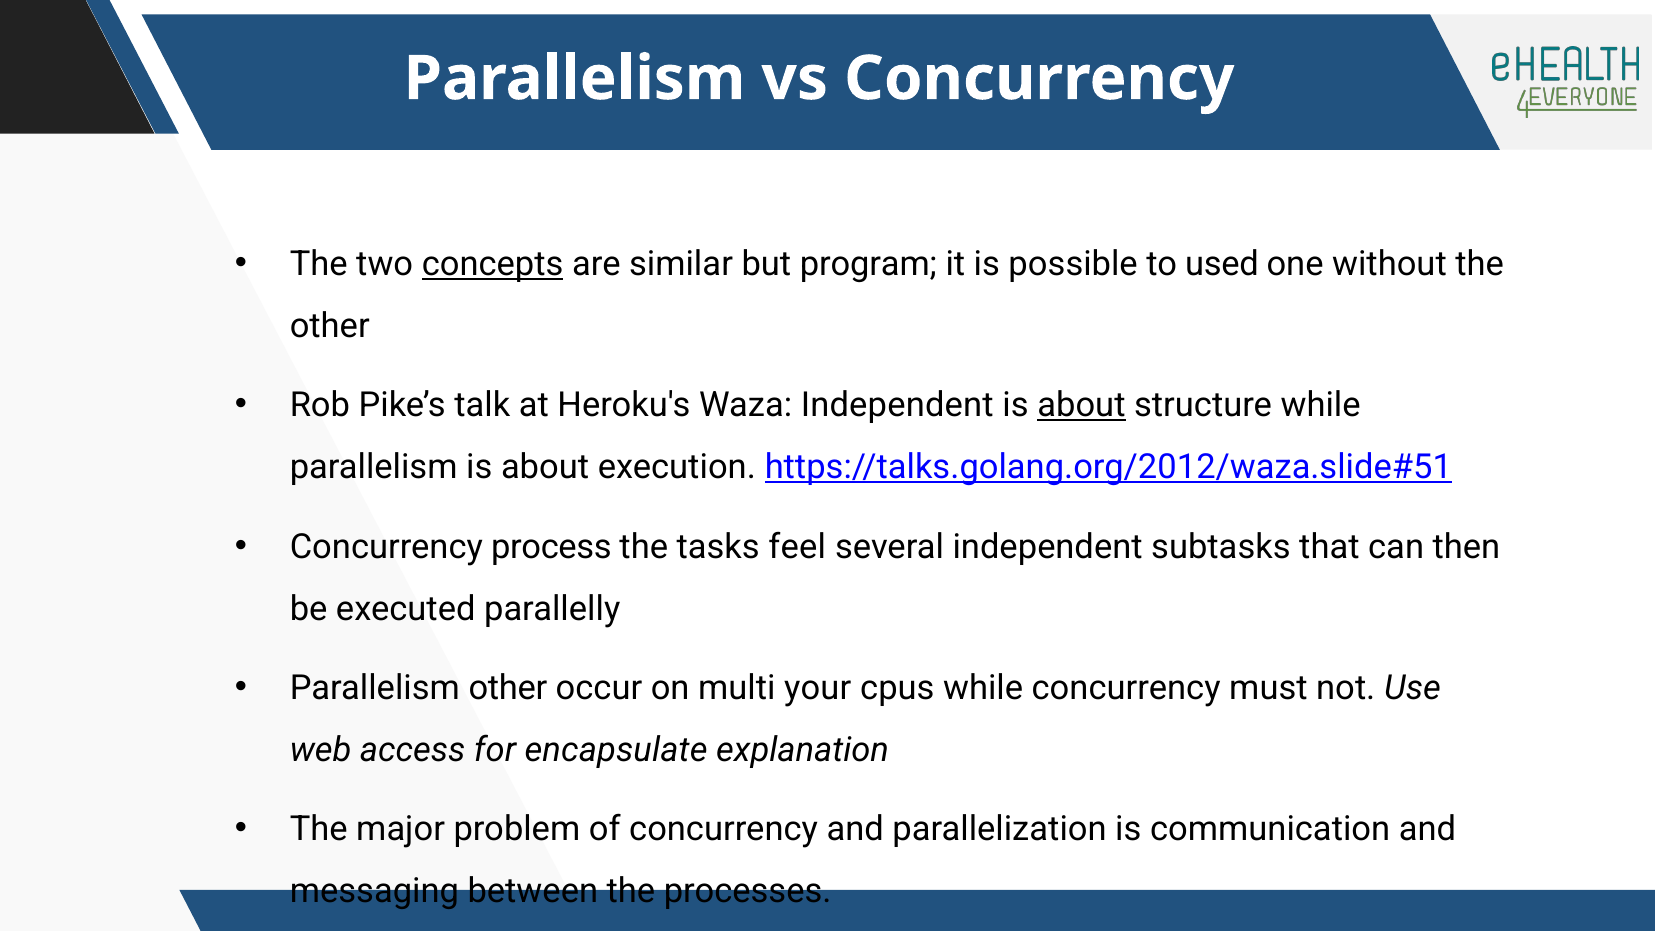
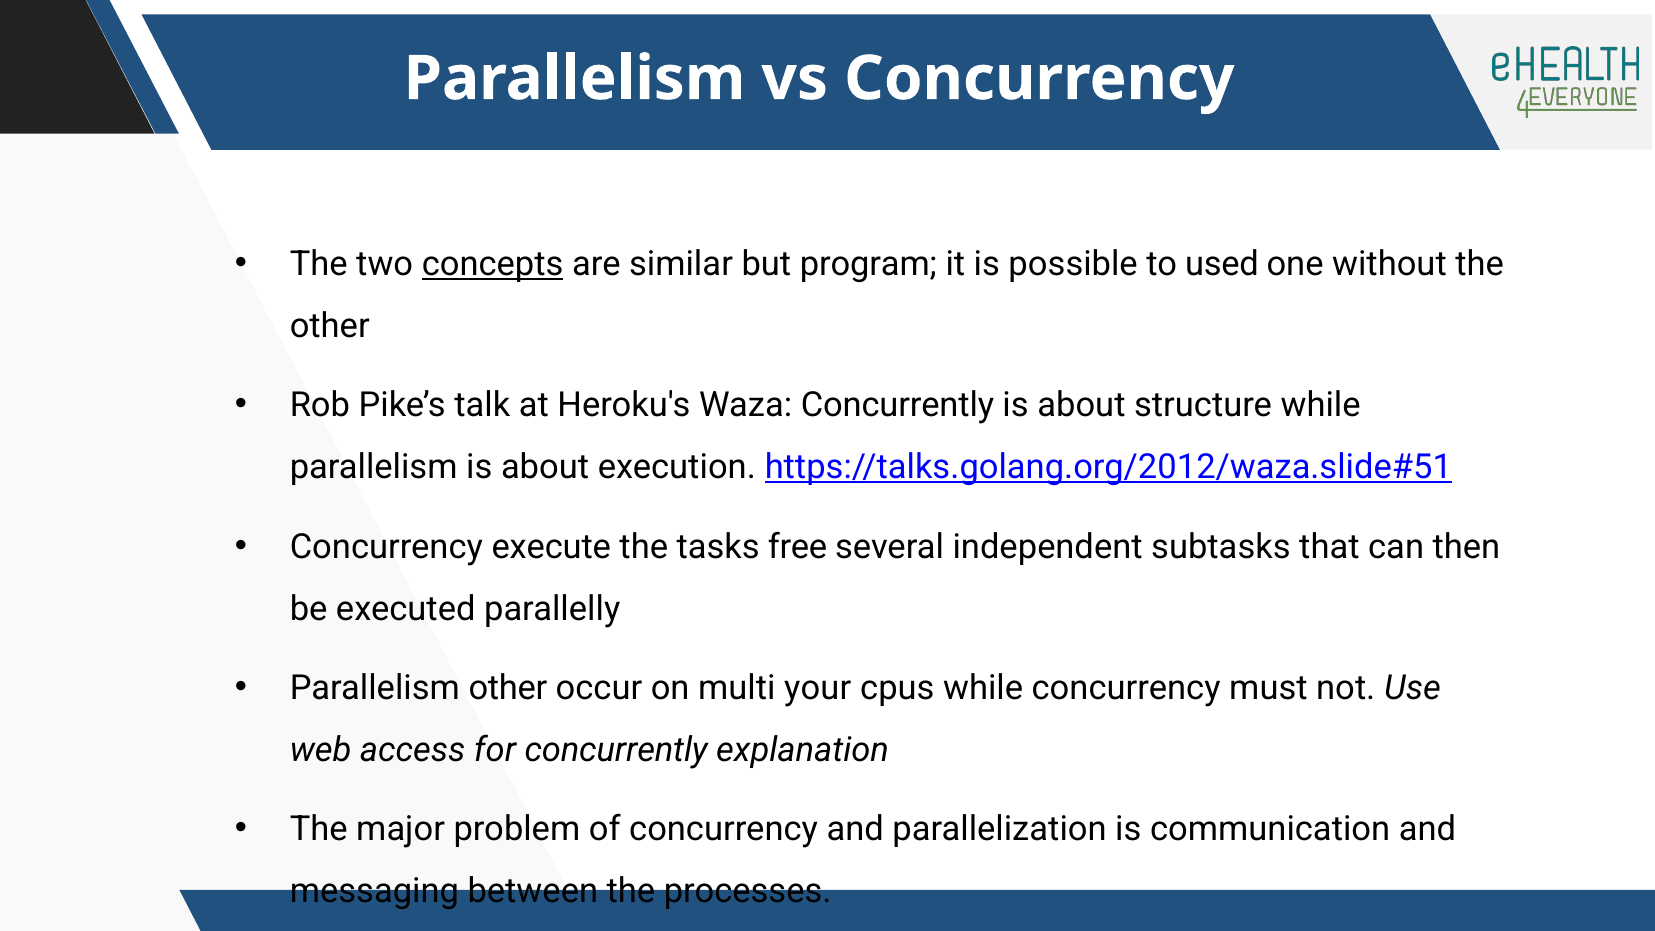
Waza Independent: Independent -> Concurrently
about at (1081, 405) underline: present -> none
process: process -> execute
feel: feel -> free
for encapsulate: encapsulate -> concurrently
